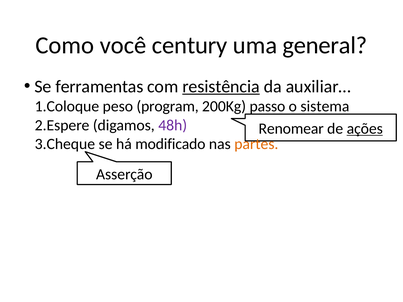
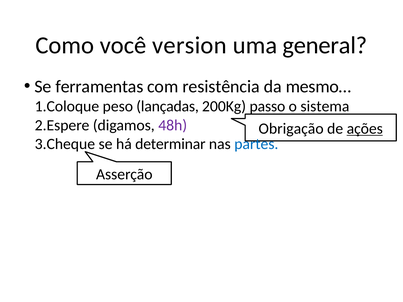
century: century -> version
resistência underline: present -> none
auxiliar…: auxiliar… -> mesmo…
program: program -> lançadas
Renomear: Renomear -> Obrigação
modificado: modificado -> determinar
partes colour: orange -> blue
